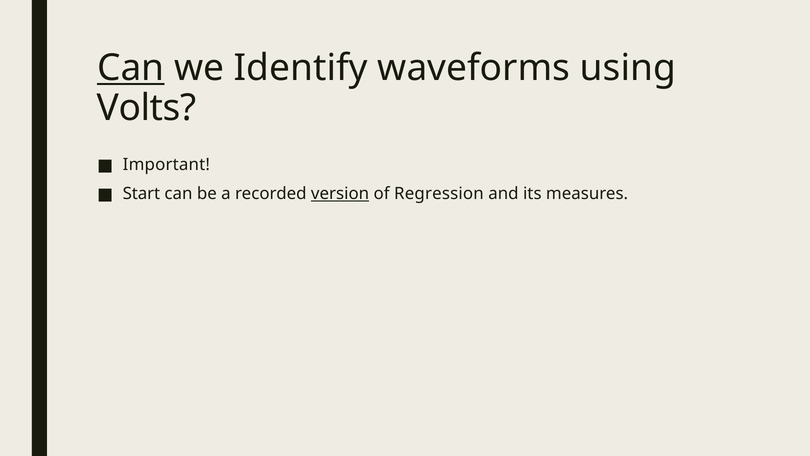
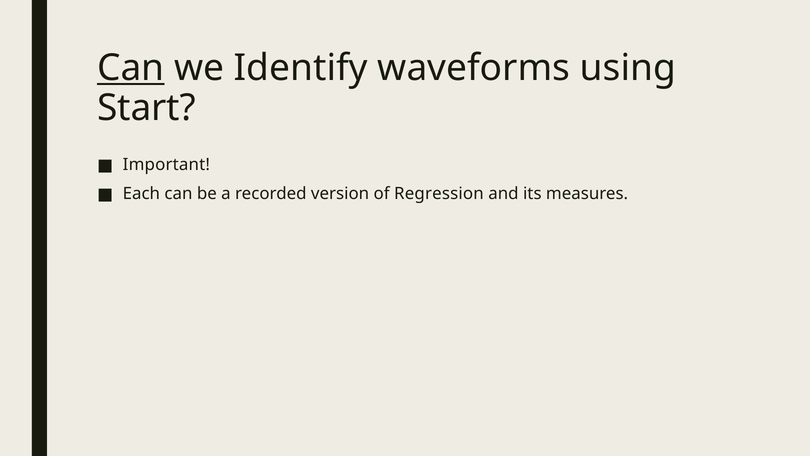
Volts: Volts -> Start
Start: Start -> Each
version underline: present -> none
